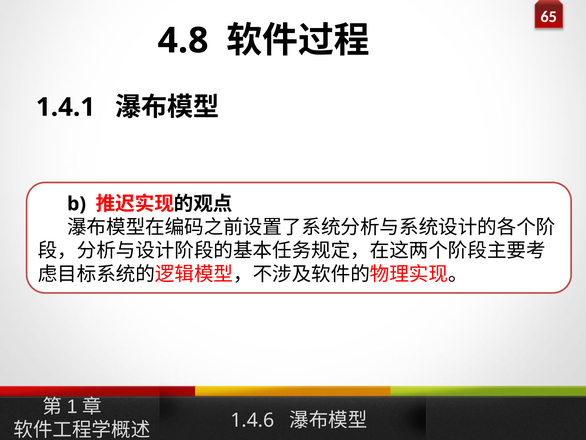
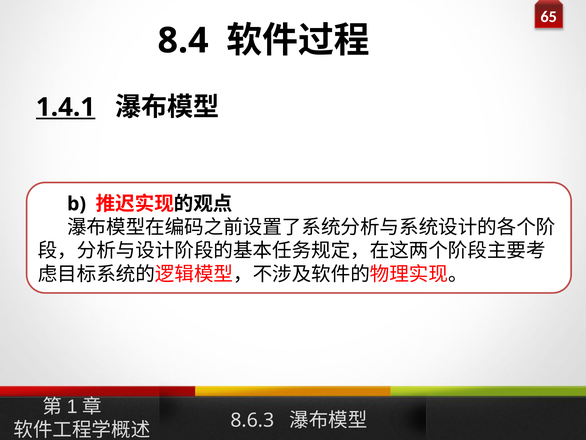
4.8: 4.8 -> 8.4
1.4.1 underline: none -> present
1.4.6: 1.4.6 -> 8.6.3
